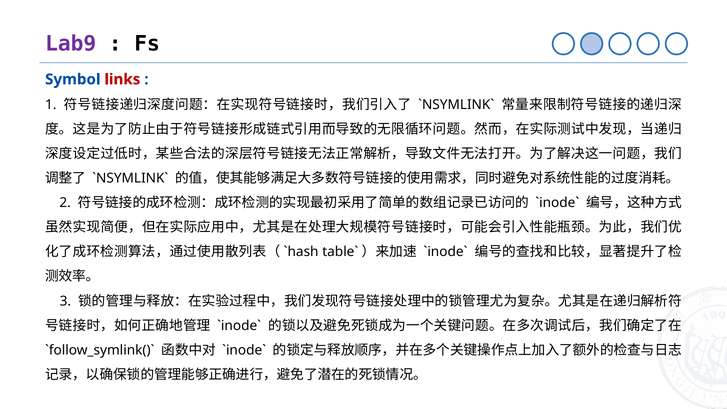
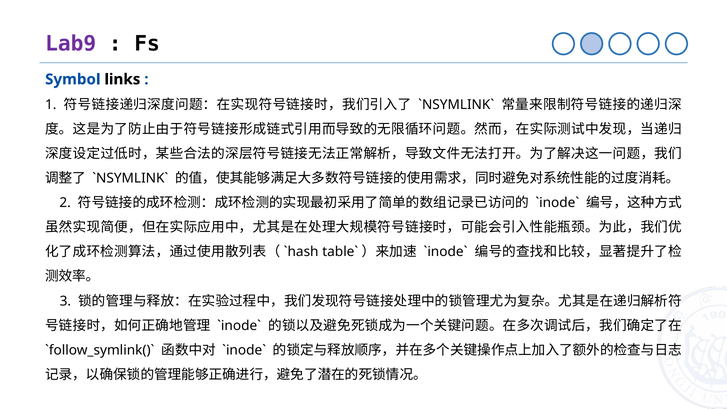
links colour: red -> black
